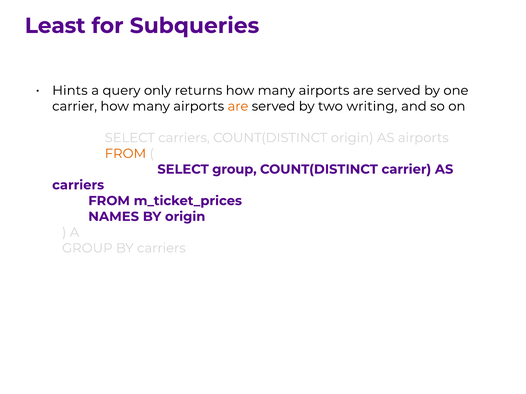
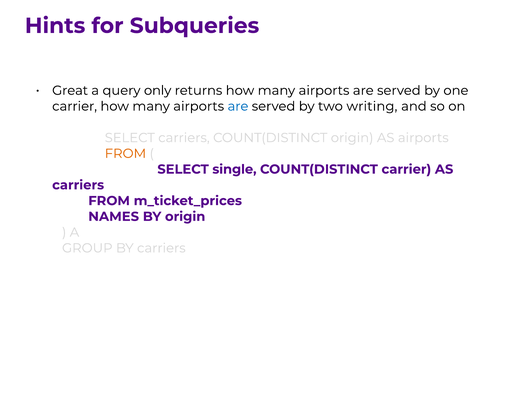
Least: Least -> Hints
Hints: Hints -> Great
are at (238, 106) colour: orange -> blue
SELECT group: group -> single
